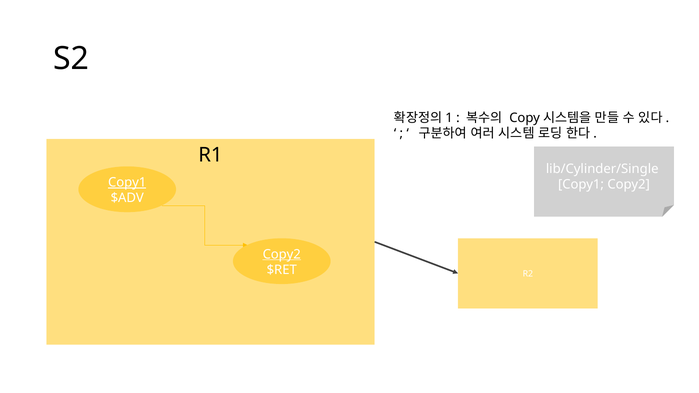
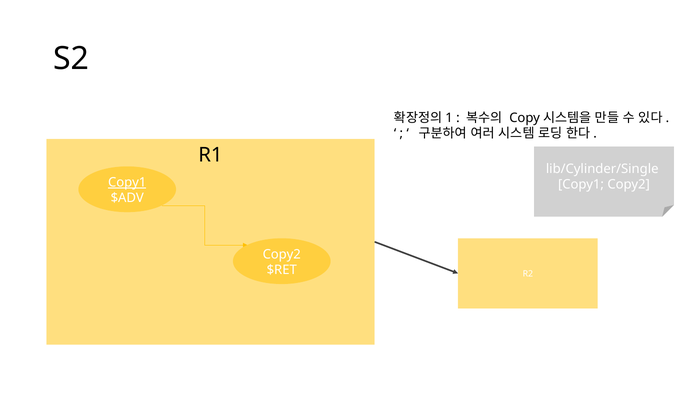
Copy2 at (282, 254) underline: present -> none
